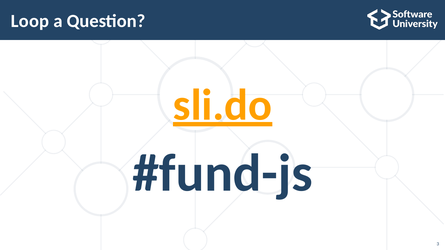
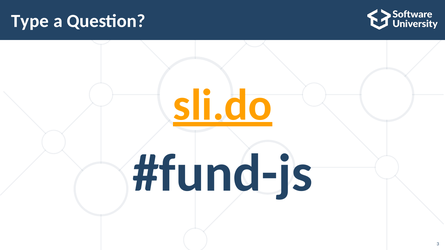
Loop: Loop -> Type
